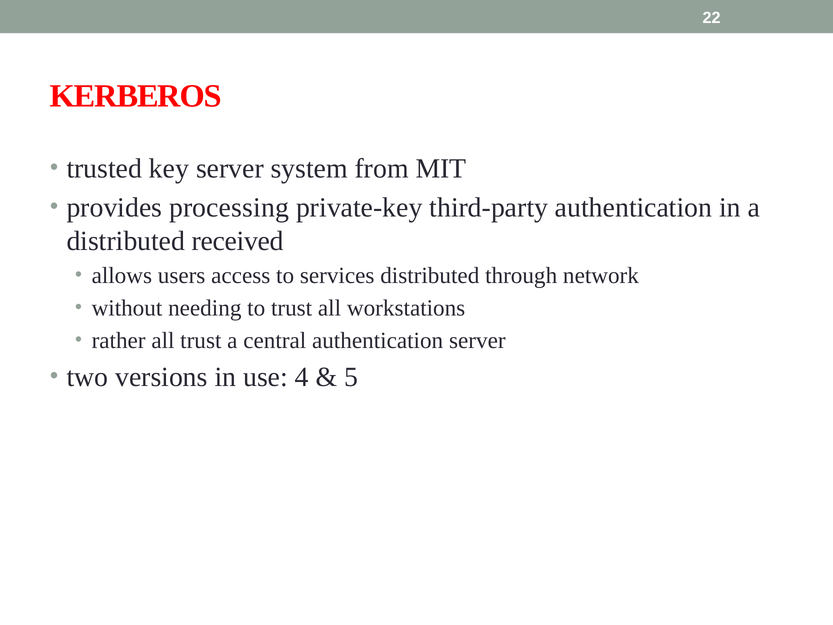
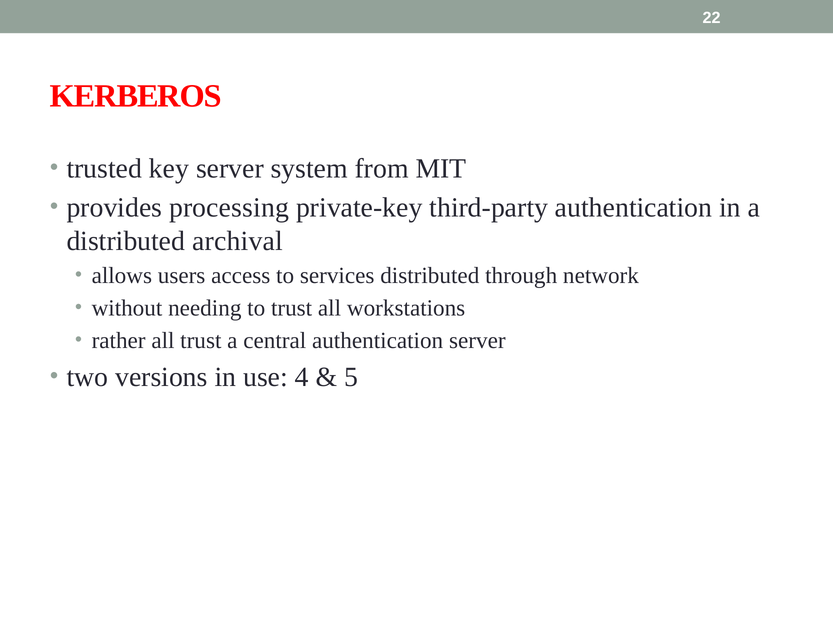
received: received -> archival
